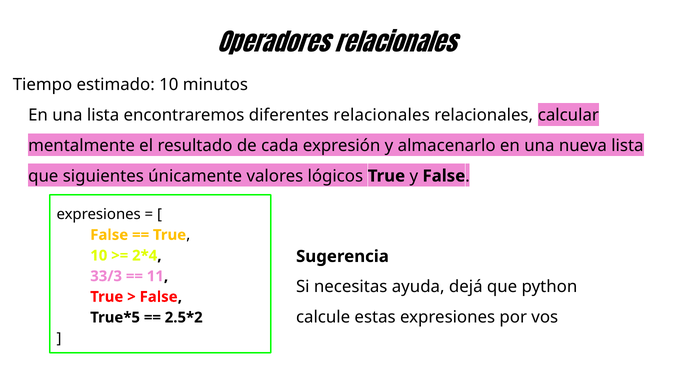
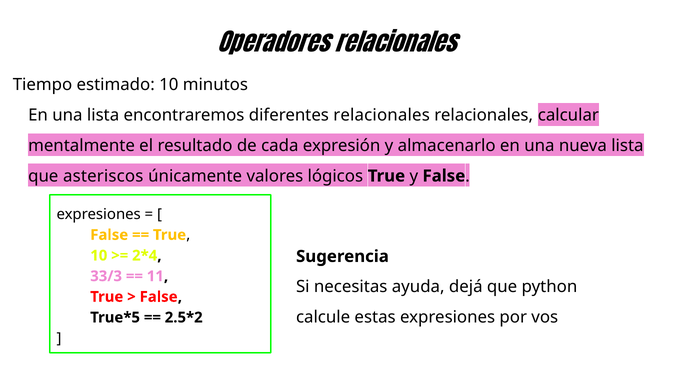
siguientes: siguientes -> asteriscos
